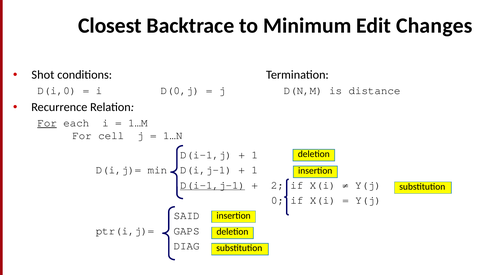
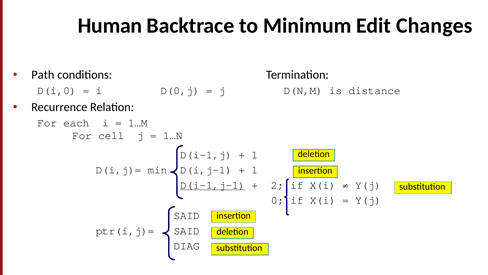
Closest: Closest -> Human
Shot: Shot -> Path
For at (47, 123) underline: present -> none
ptr(i,j)= GAPS: GAPS -> SAID
